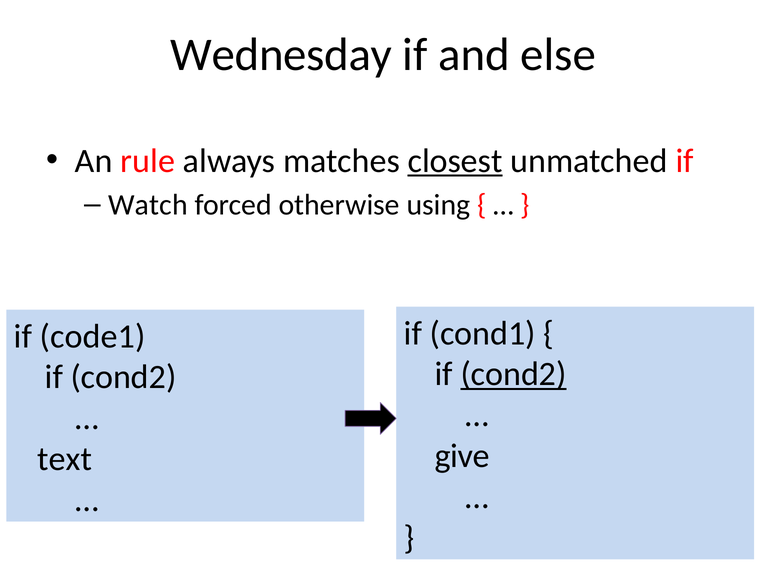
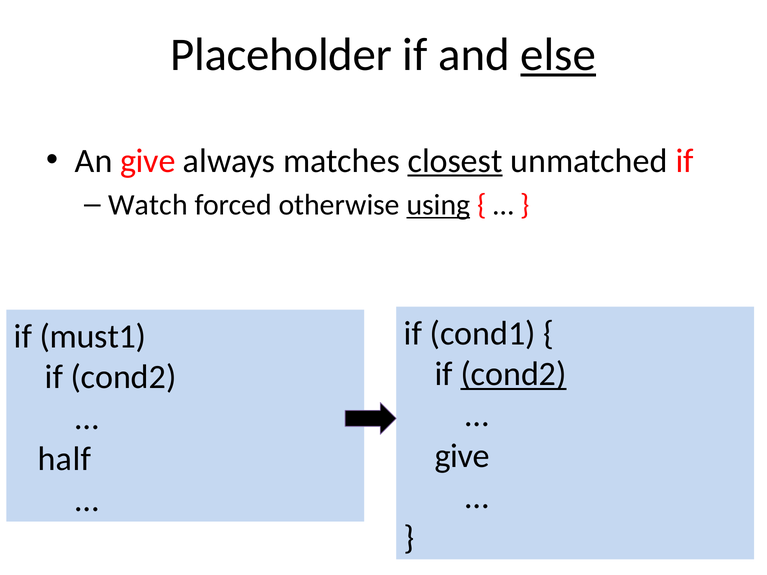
Wednesday: Wednesday -> Placeholder
else underline: none -> present
An rule: rule -> give
using underline: none -> present
code1: code1 -> must1
text: text -> half
